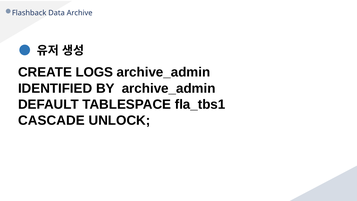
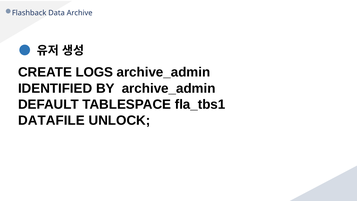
CASCADE: CASCADE -> DATAFILE
